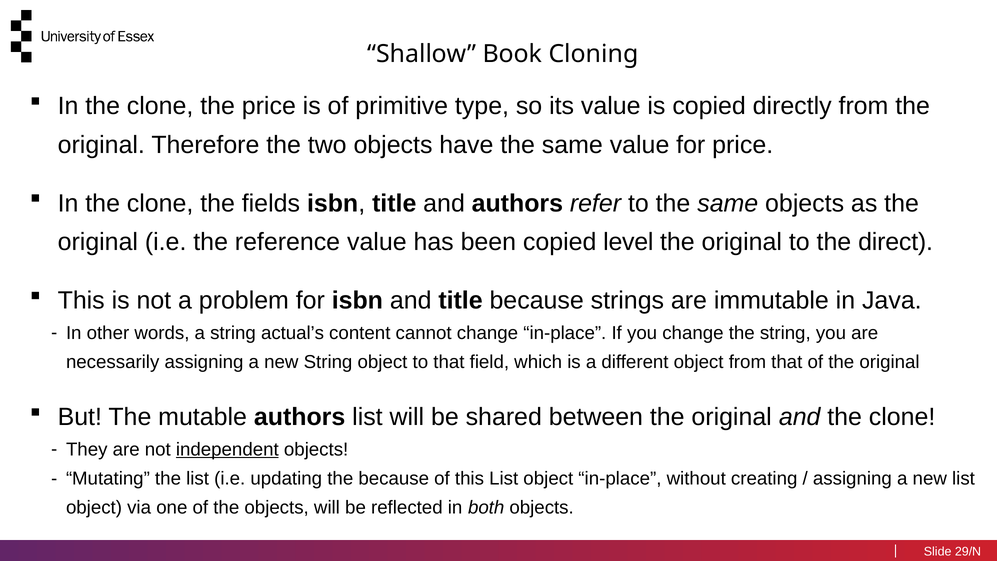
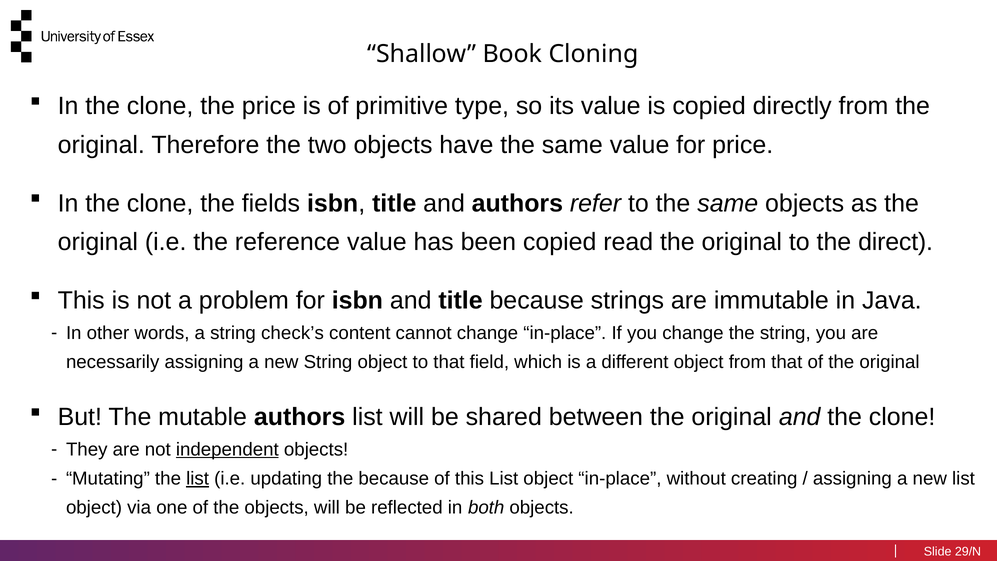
level: level -> read
actual’s: actual’s -> check’s
list at (198, 479) underline: none -> present
